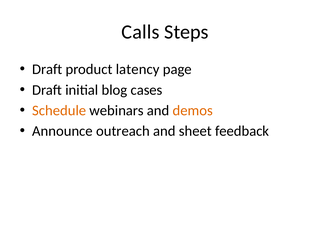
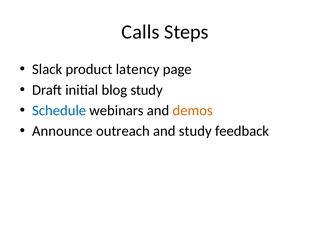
Draft at (47, 69): Draft -> Slack
blog cases: cases -> study
Schedule colour: orange -> blue
and sheet: sheet -> study
